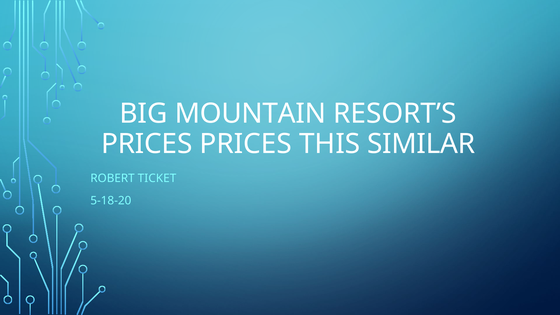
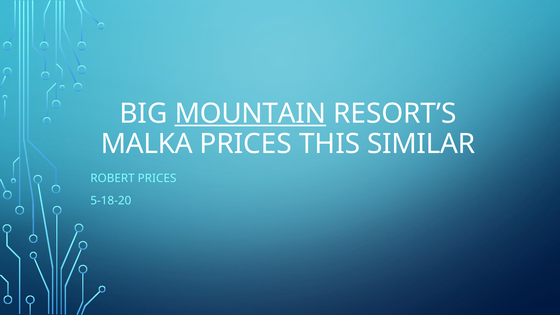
MOUNTAIN underline: none -> present
PRICES at (147, 144): PRICES -> MALKA
ROBERT TICKET: TICKET -> PRICES
